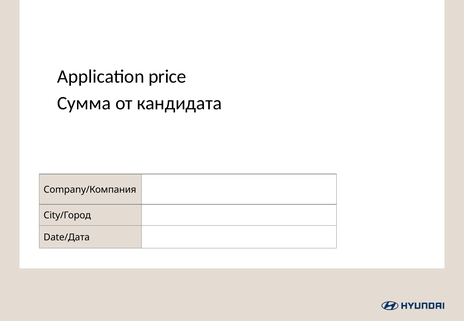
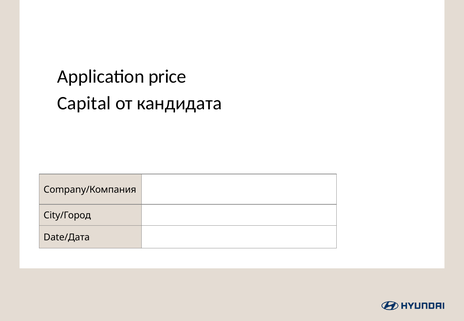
Сумма: Сумма -> Capital
